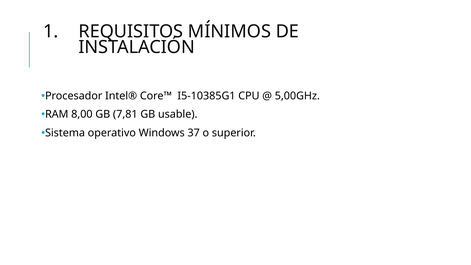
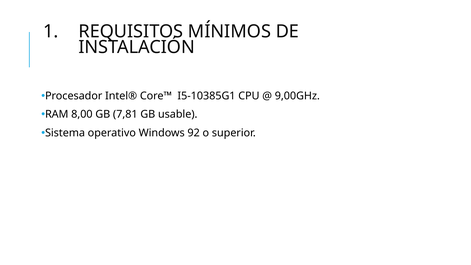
5,00GHz: 5,00GHz -> 9,00GHz
37: 37 -> 92
